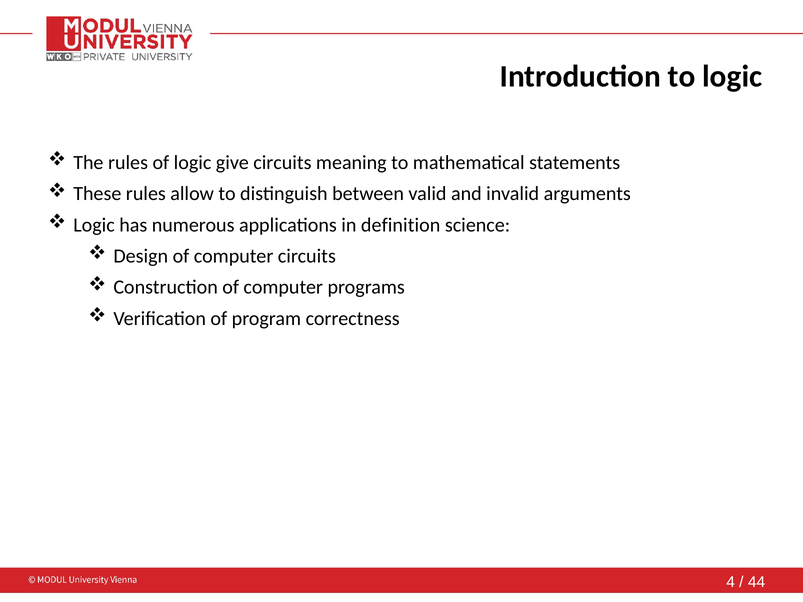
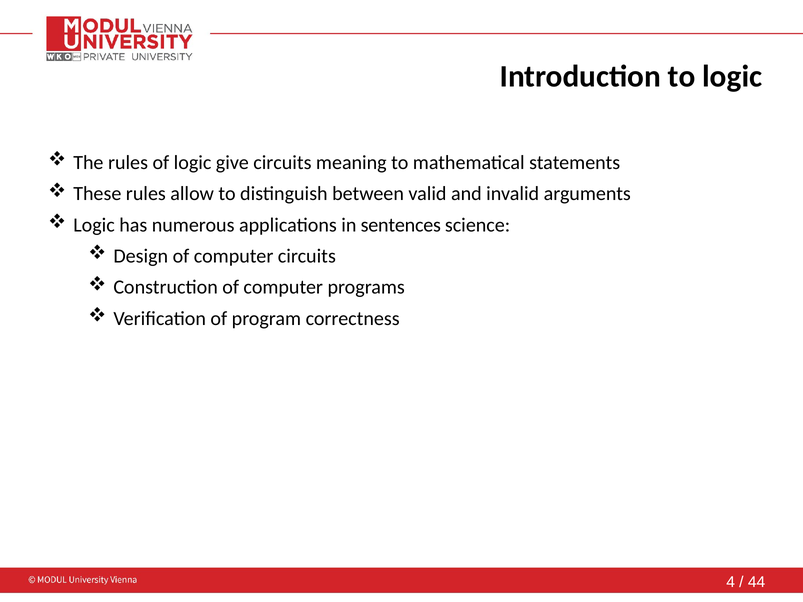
definition: definition -> sentences
